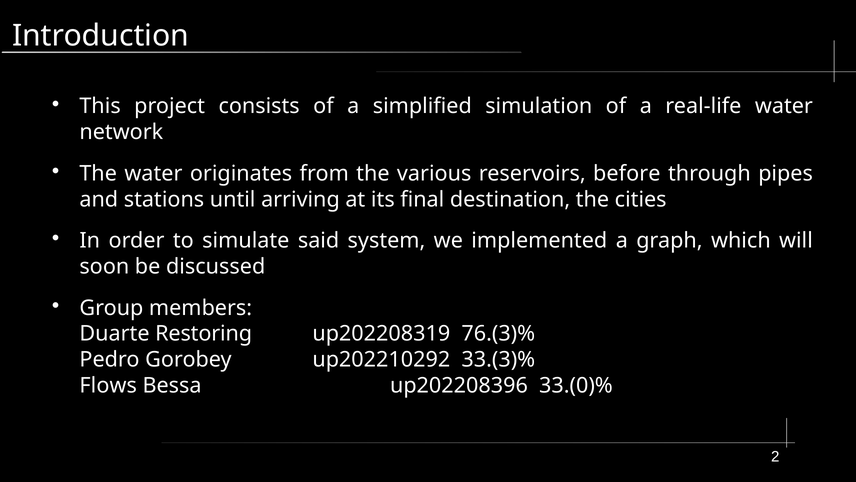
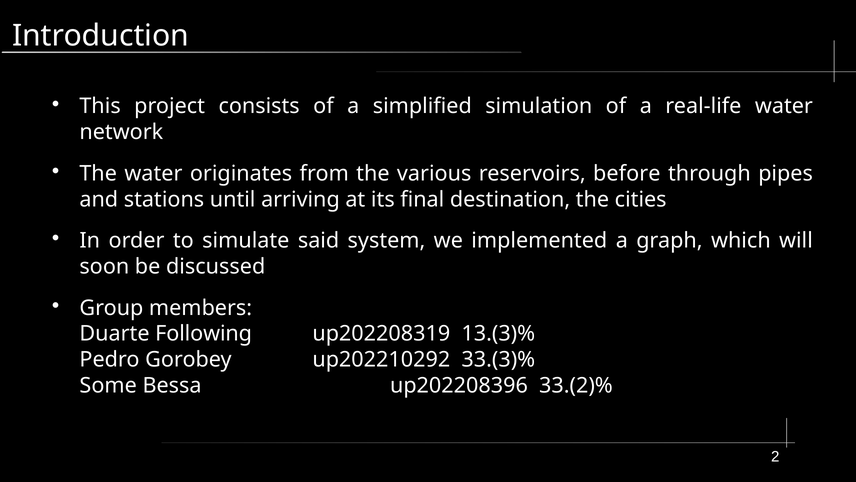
Restoring: Restoring -> Following
76.(3)%: 76.(3)% -> 13.(3)%
Flows: Flows -> Some
33.(0)%: 33.(0)% -> 33.(2)%
